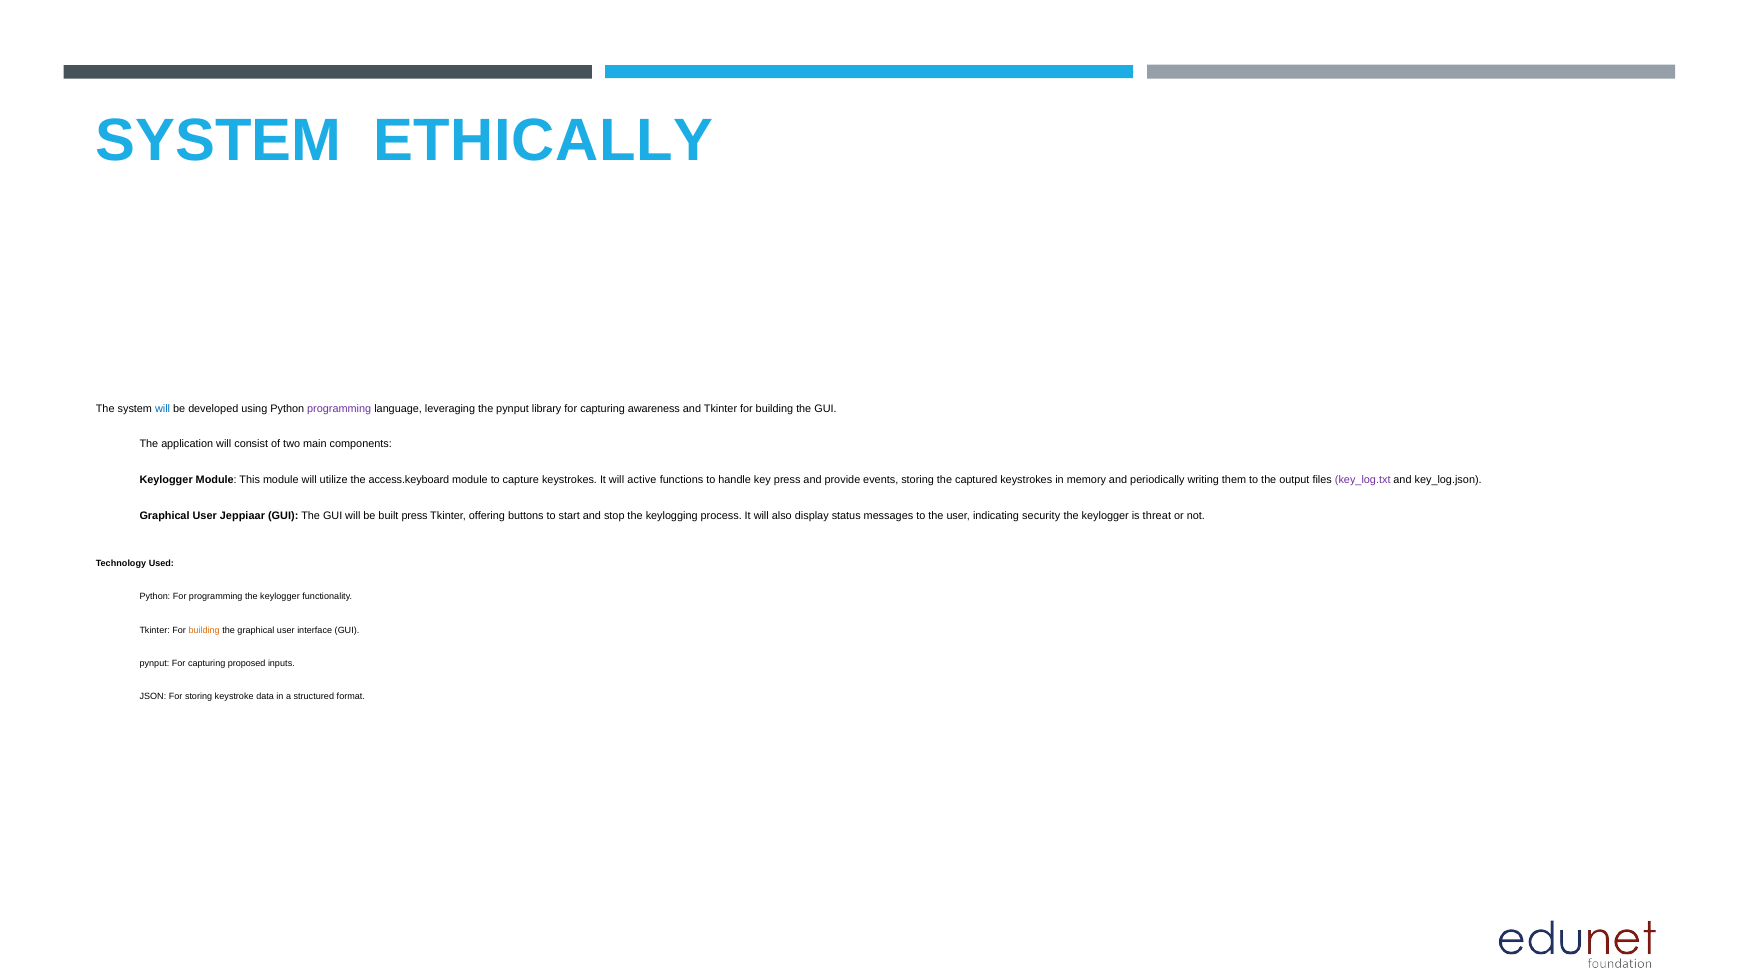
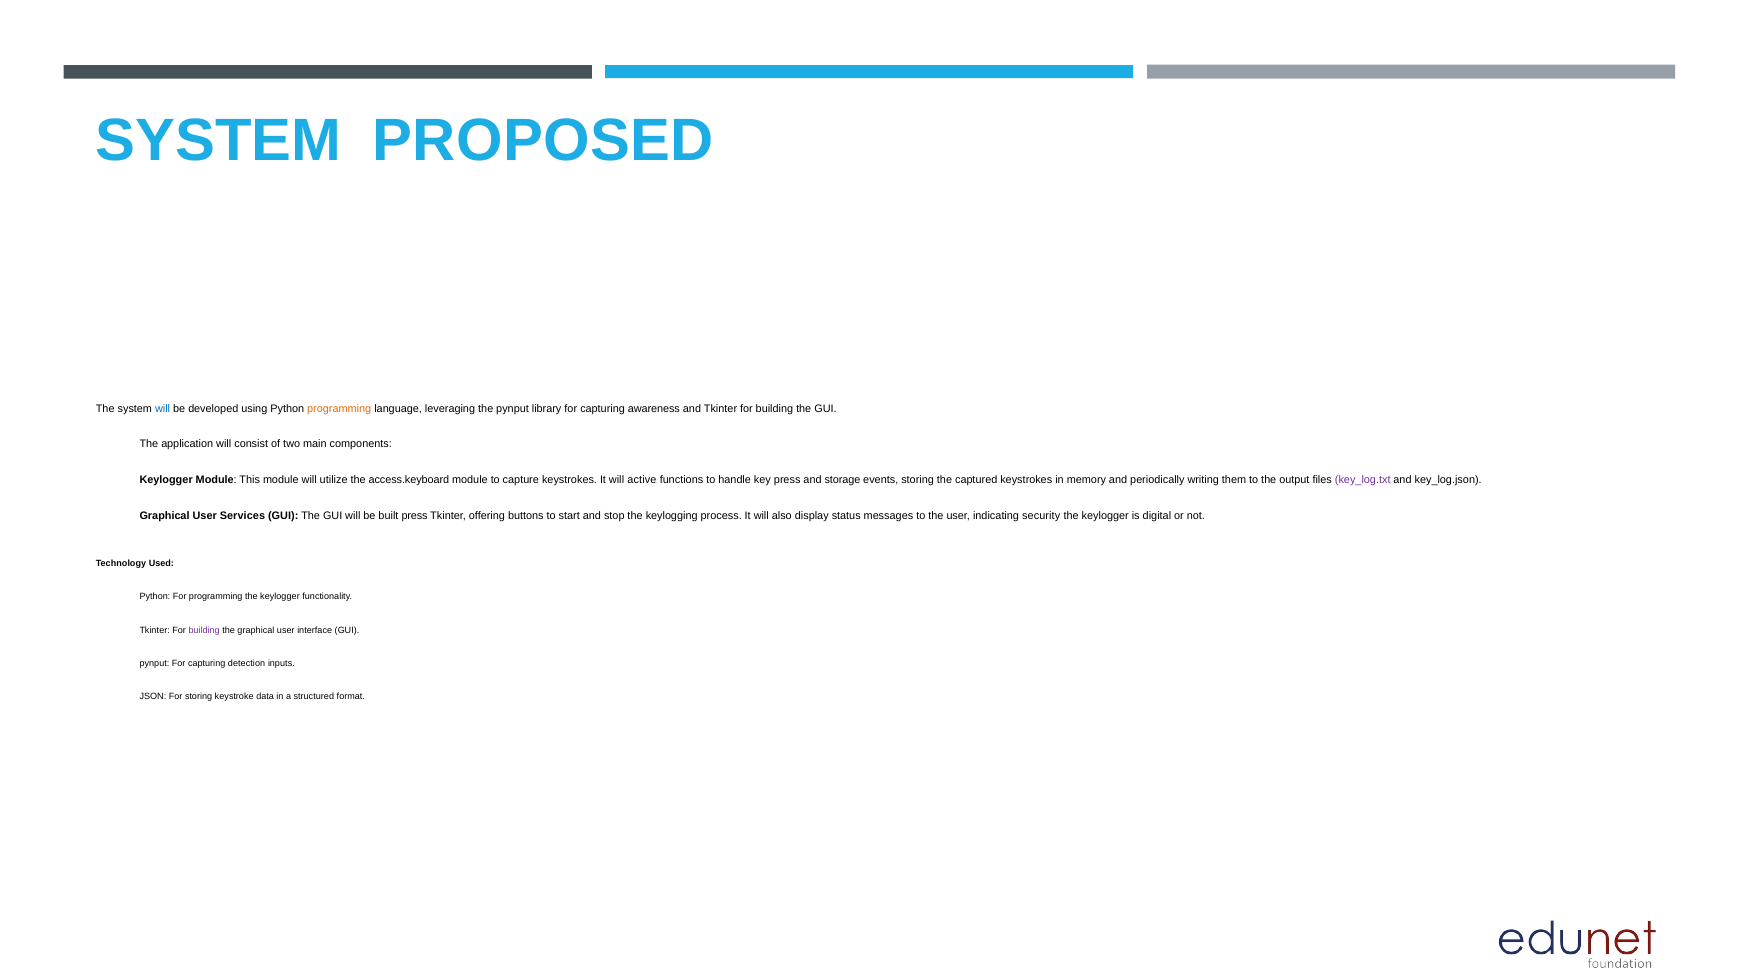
ETHICALLY: ETHICALLY -> PROPOSED
programming at (339, 409) colour: purple -> orange
provide: provide -> storage
Jeppiaar: Jeppiaar -> Services
threat: threat -> digital
building at (204, 630) colour: orange -> purple
proposed: proposed -> detection
